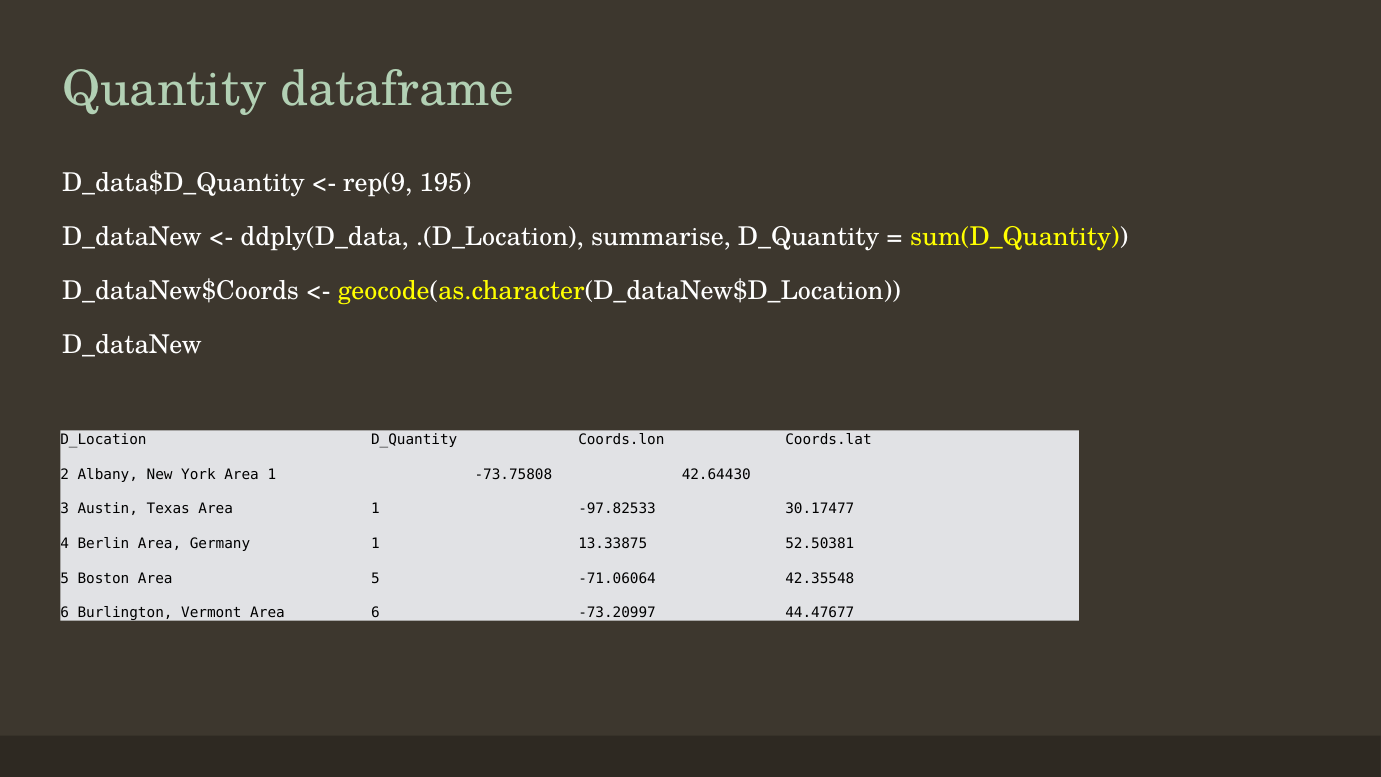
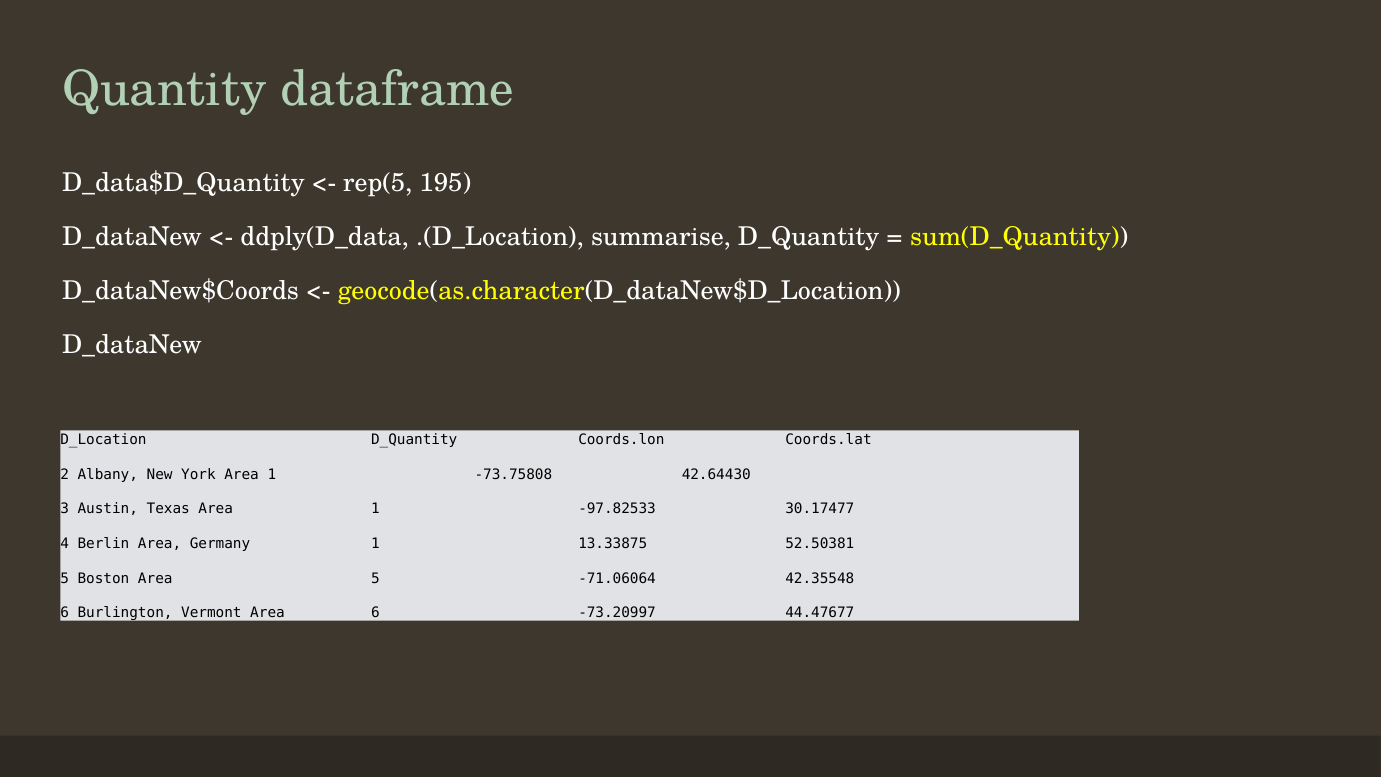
rep(9: rep(9 -> rep(5
